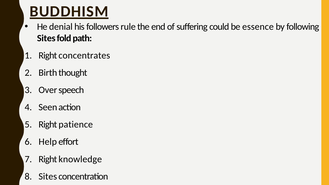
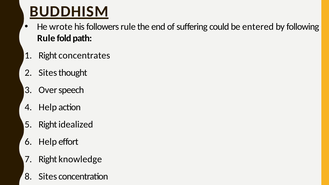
denial: denial -> wrote
essence: essence -> entered
Sites at (46, 38): Sites -> Rule
Birth at (48, 73): Birth -> Sites
Seen at (48, 107): Seen -> Help
patience: patience -> idealized
